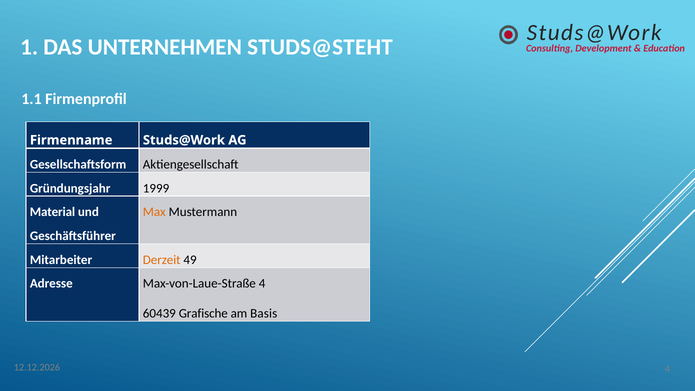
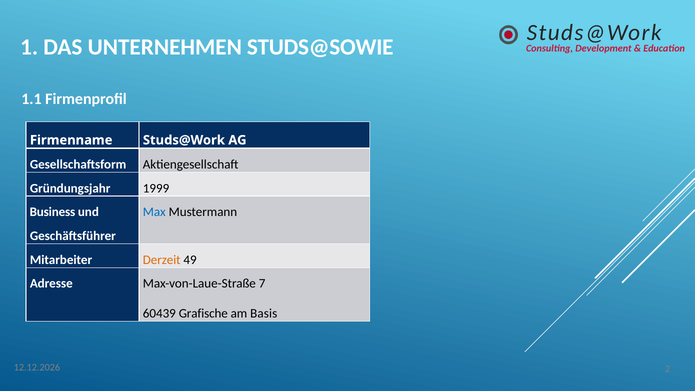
STUDS@STEHT: STUDS@STEHT -> STUDS@SOWIE
Material: Material -> Business
Max colour: orange -> blue
Max-von-Laue-Straße 4: 4 -> 7
4 at (668, 369): 4 -> 2
